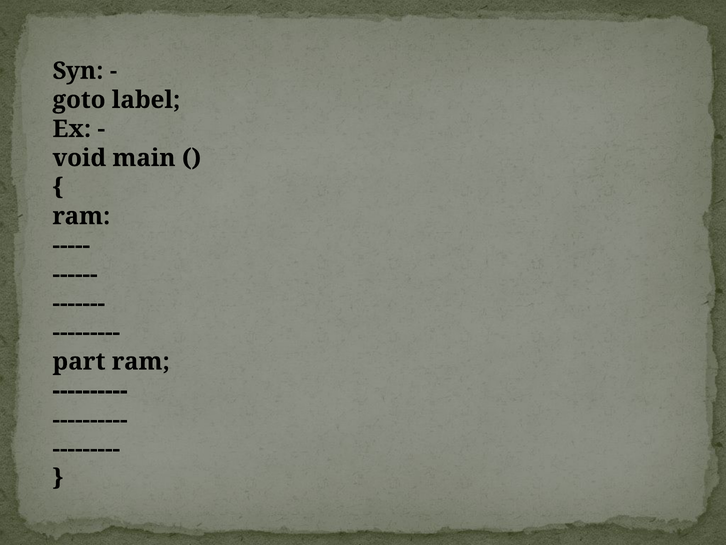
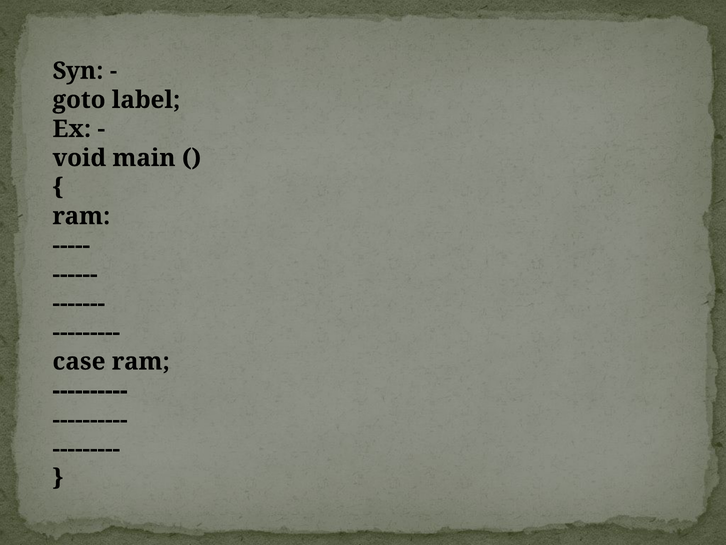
part: part -> case
